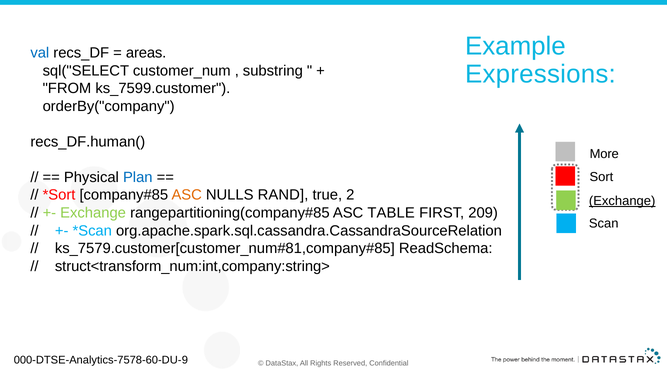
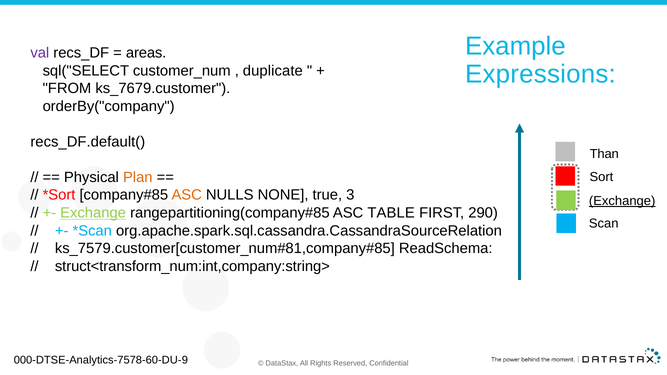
val colour: blue -> purple
substring: substring -> duplicate
ks_7599.customer: ks_7599.customer -> ks_7679.customer
recs_DF.human(: recs_DF.human( -> recs_DF.default(
More: More -> Than
Plan colour: blue -> orange
RAND: RAND -> NONE
2: 2 -> 3
Exchange at (93, 213) underline: none -> present
209: 209 -> 290
